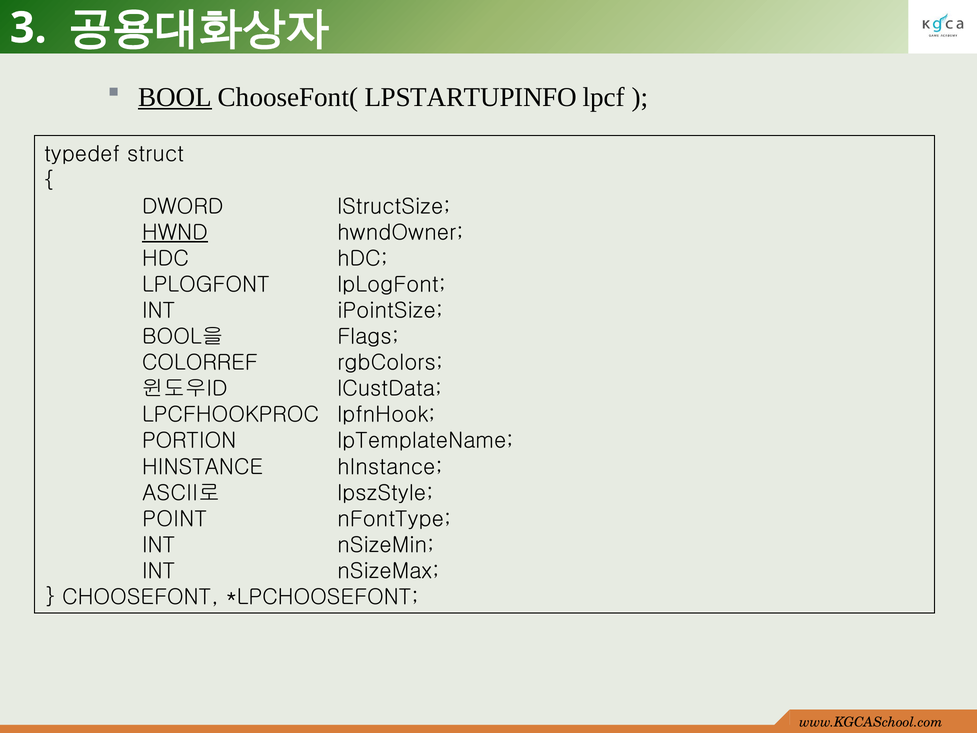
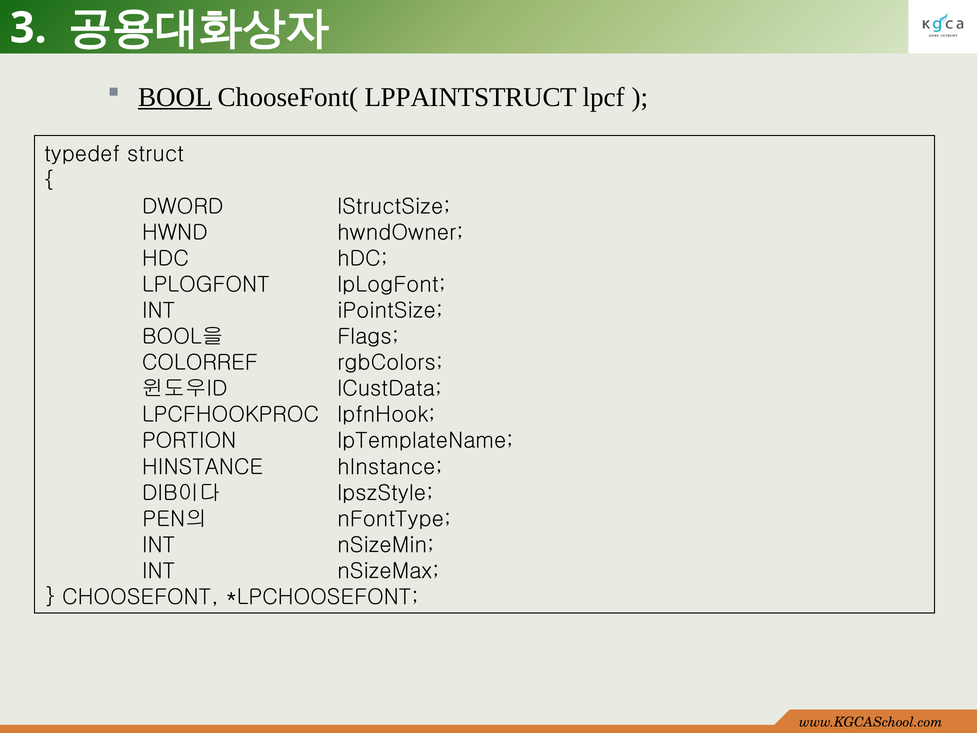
LPSTARTUPINFO: LPSTARTUPINFO -> LPPAINTSTRUCT
HWND underline: present -> none
ASCII로: ASCII로 -> DIB이다
POINT: POINT -> PEN의
